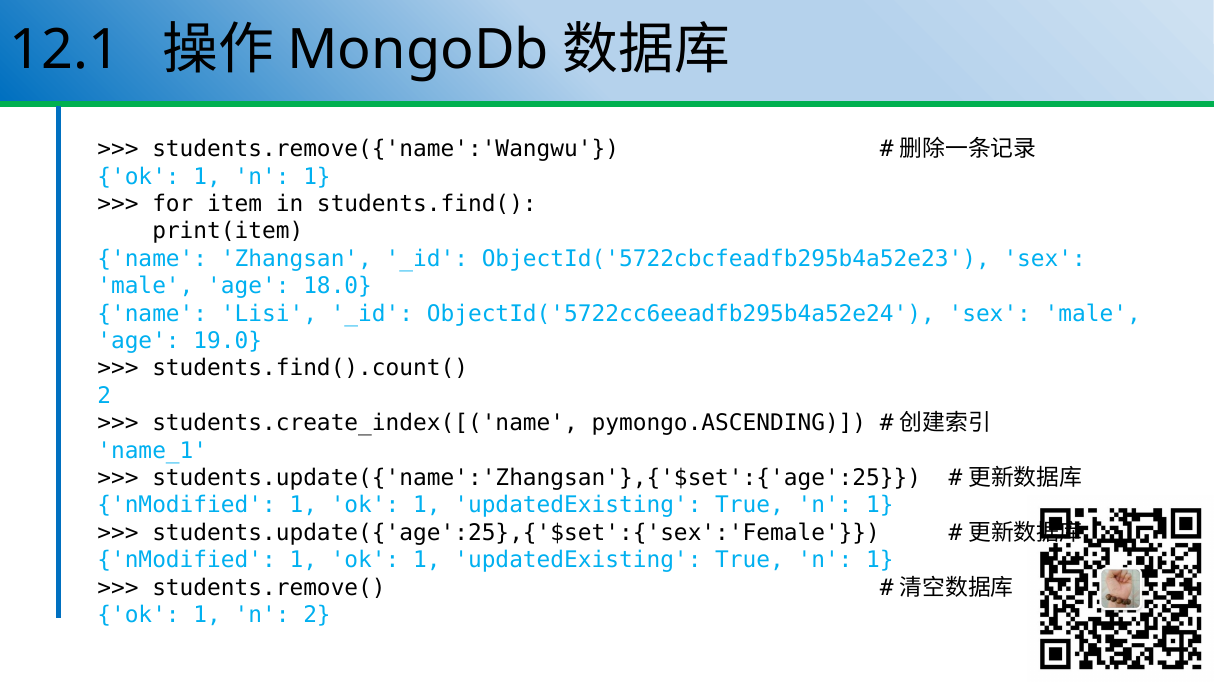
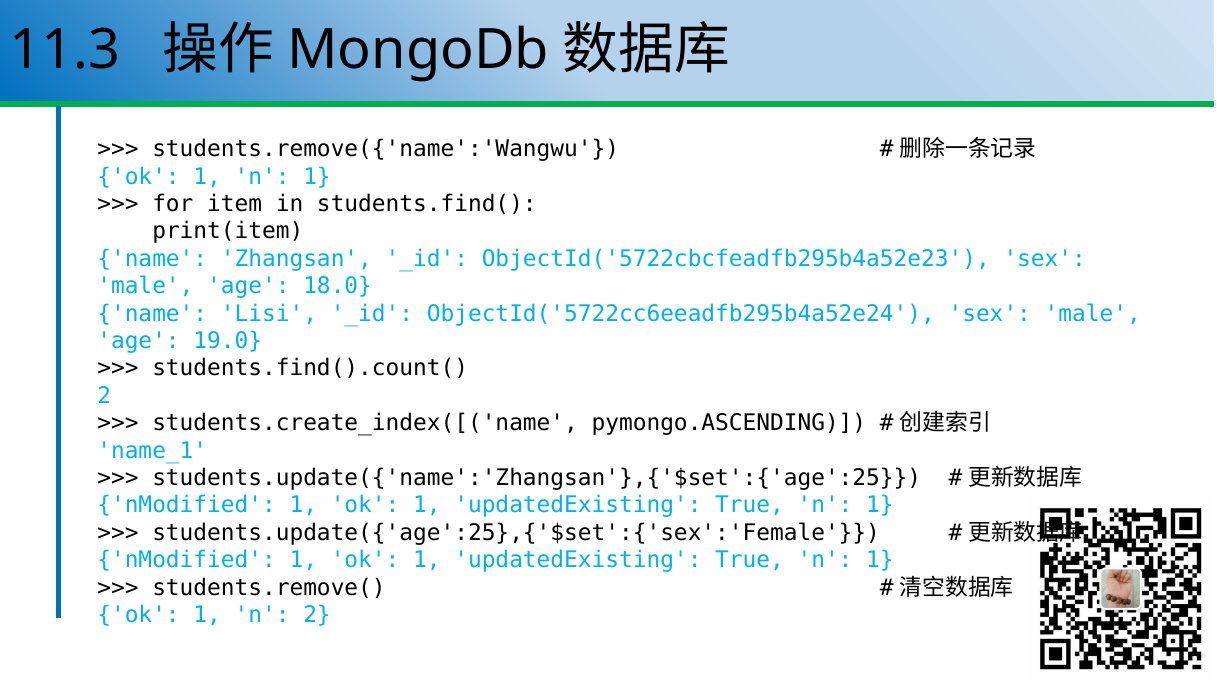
12.1: 12.1 -> 11.3
